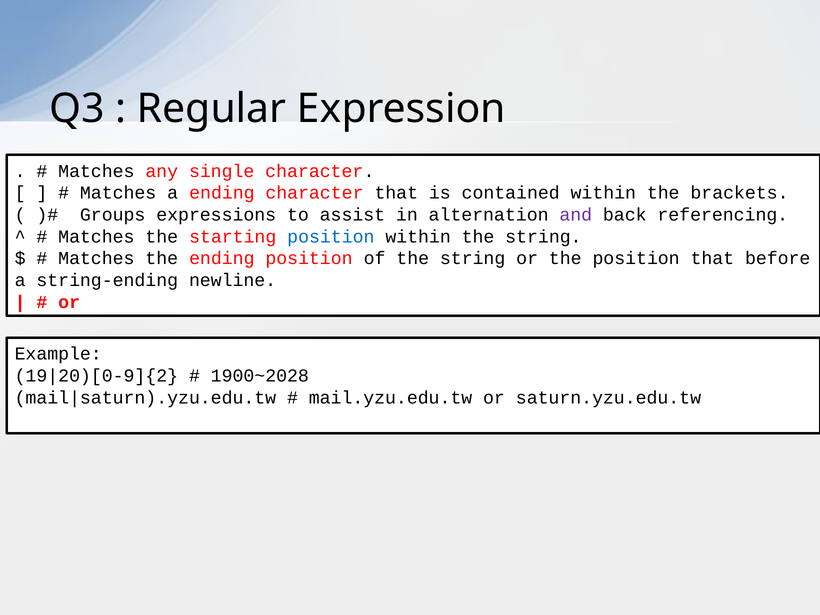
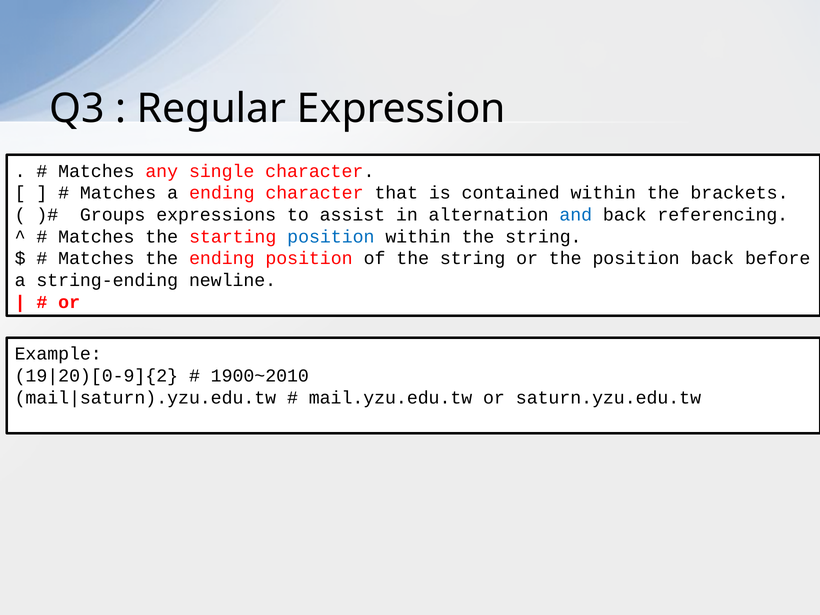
and colour: purple -> blue
position that: that -> back
1900~2028: 1900~2028 -> 1900~2010
